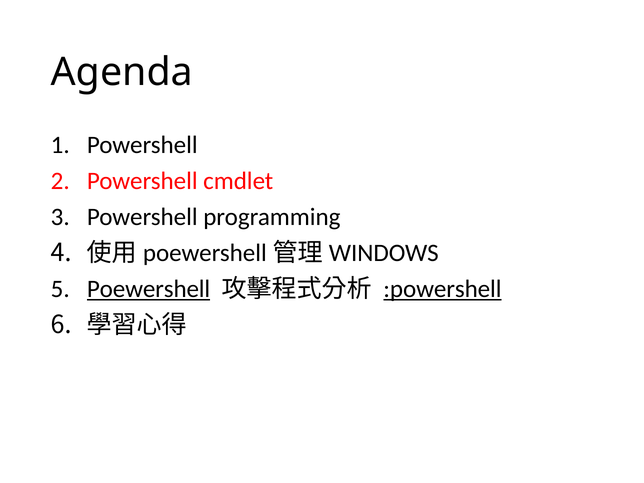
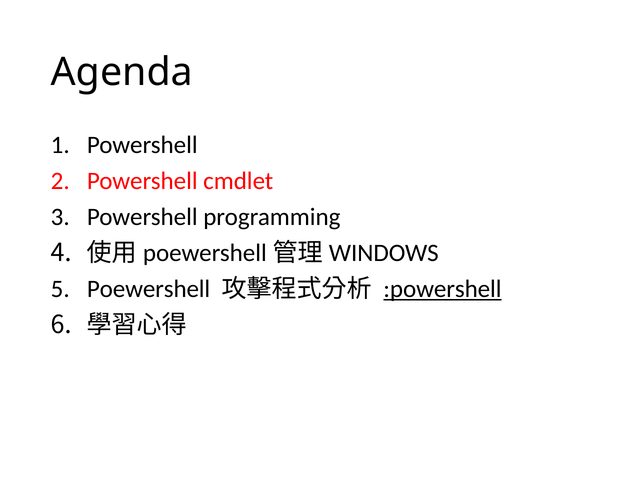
Poewershell underline: present -> none
